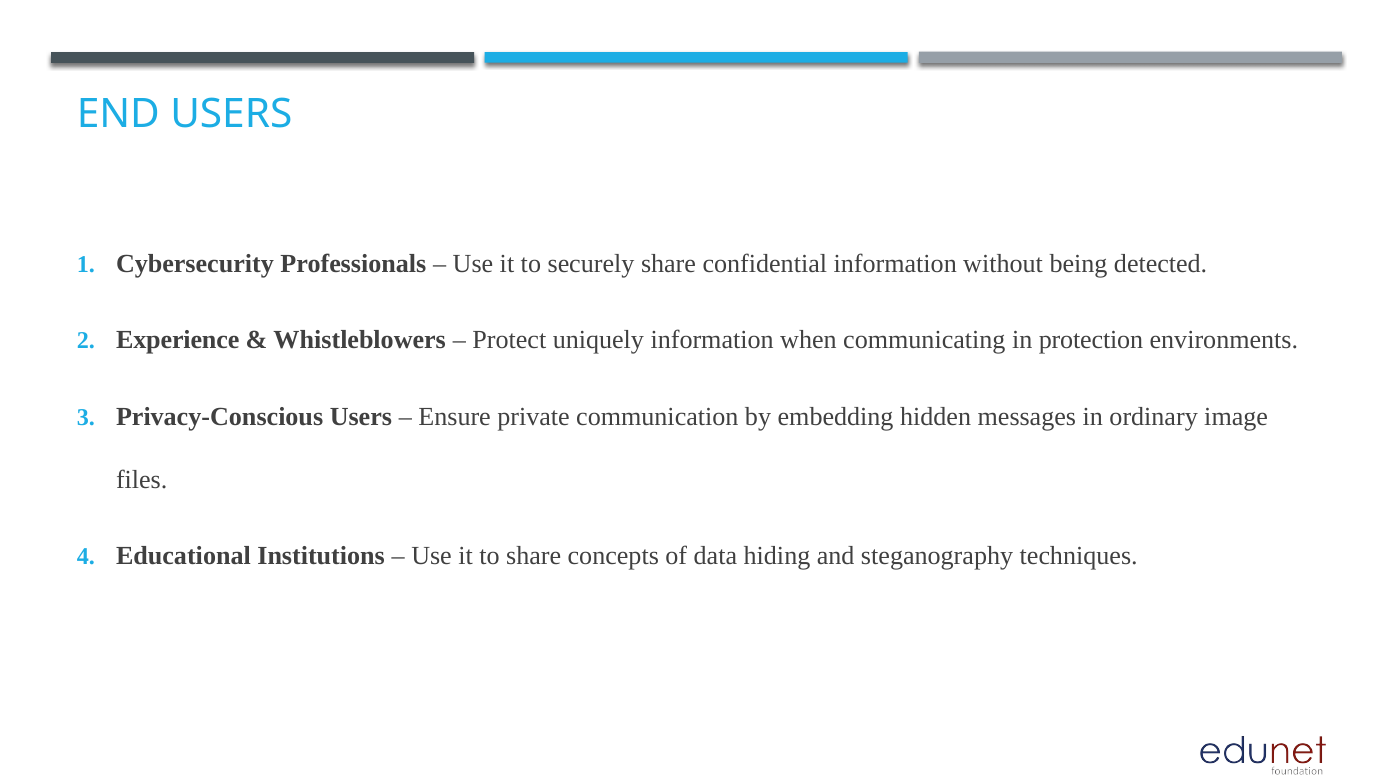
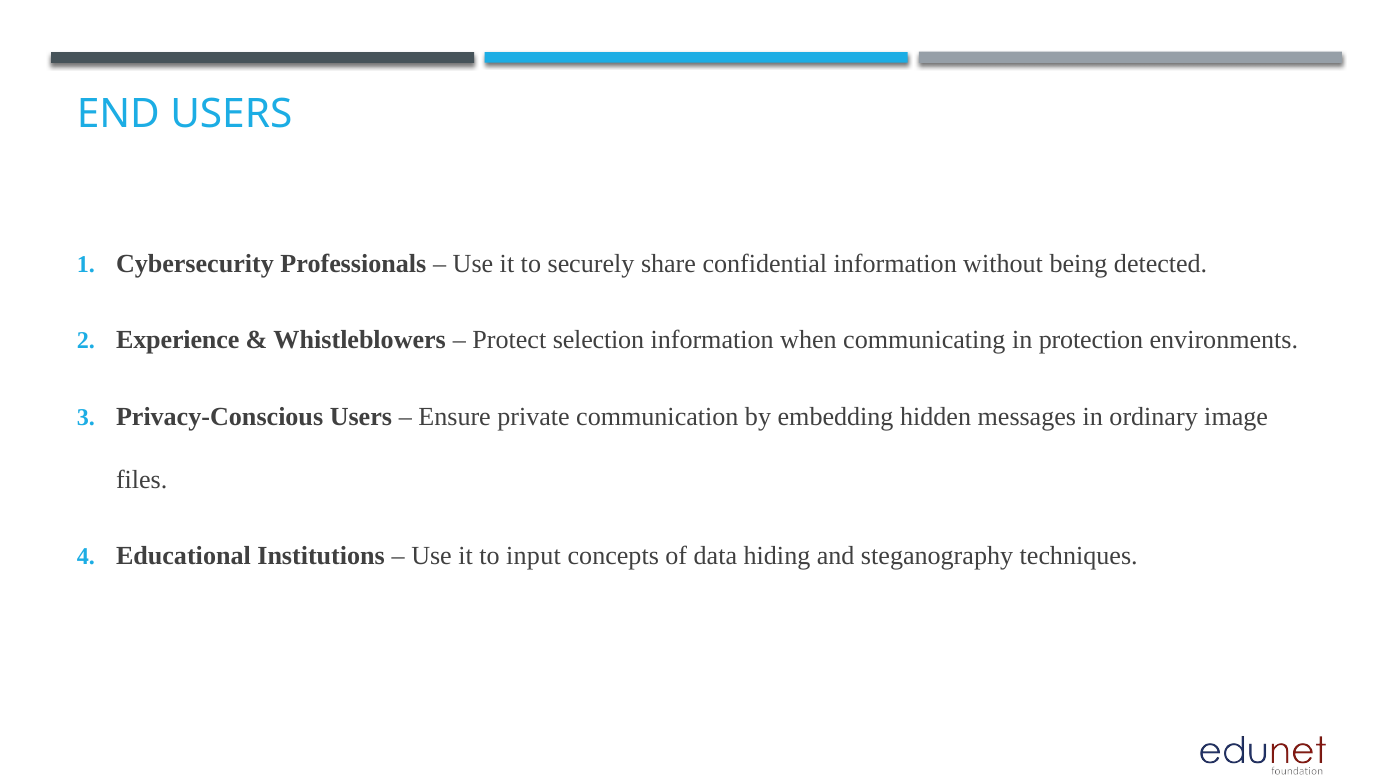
uniquely: uniquely -> selection
to share: share -> input
